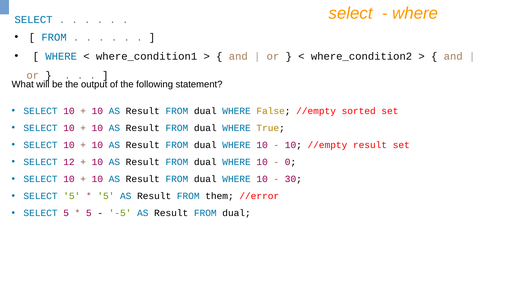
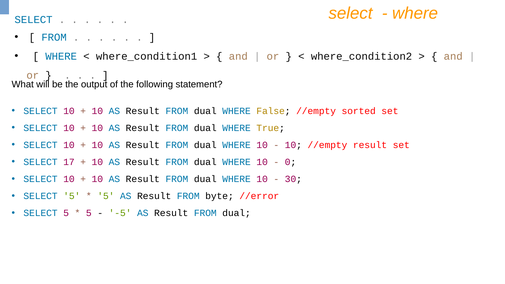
12: 12 -> 17
them: them -> byte
